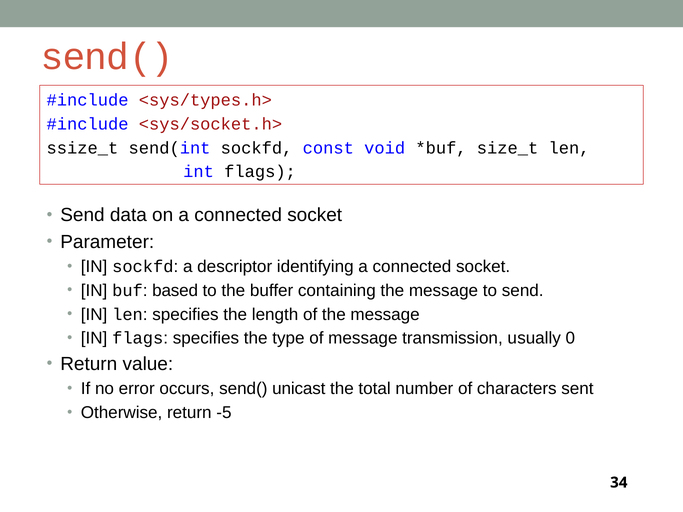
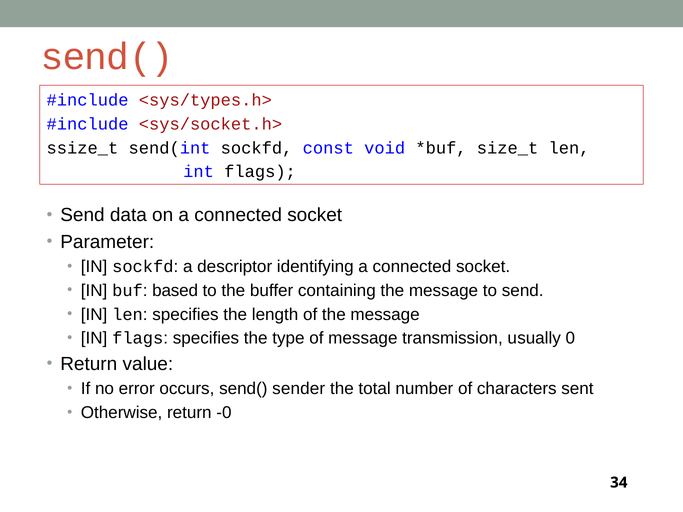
unicast: unicast -> sender
-5: -5 -> -0
